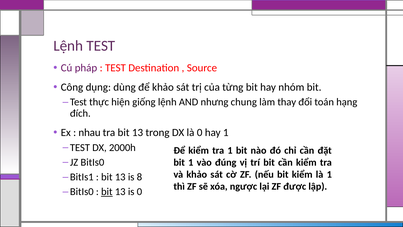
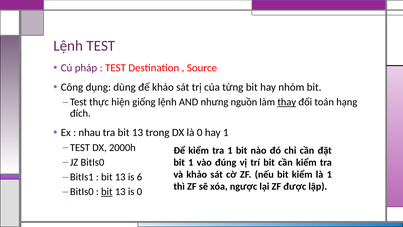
chung: chung -> nguồn
thay underline: none -> present
8: 8 -> 6
